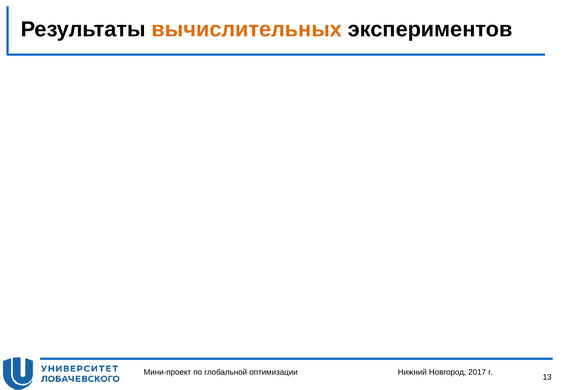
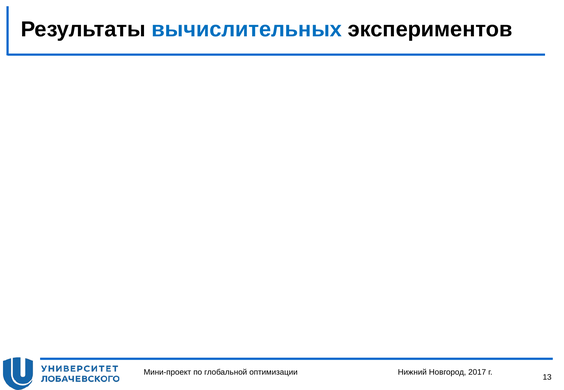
вычислительных colour: orange -> blue
